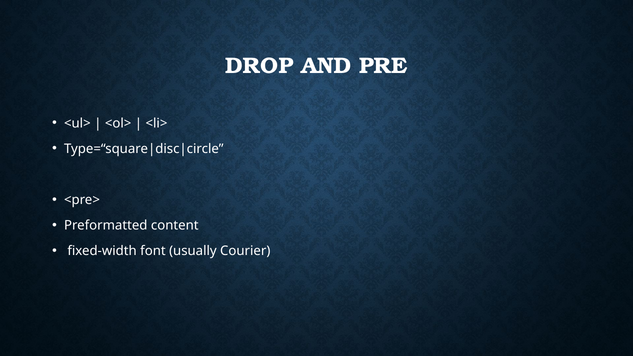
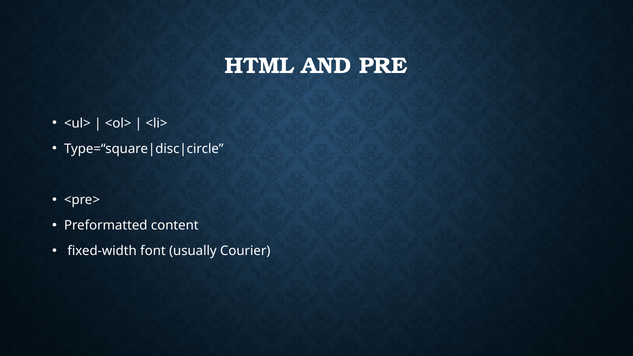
DROP: DROP -> HTML
